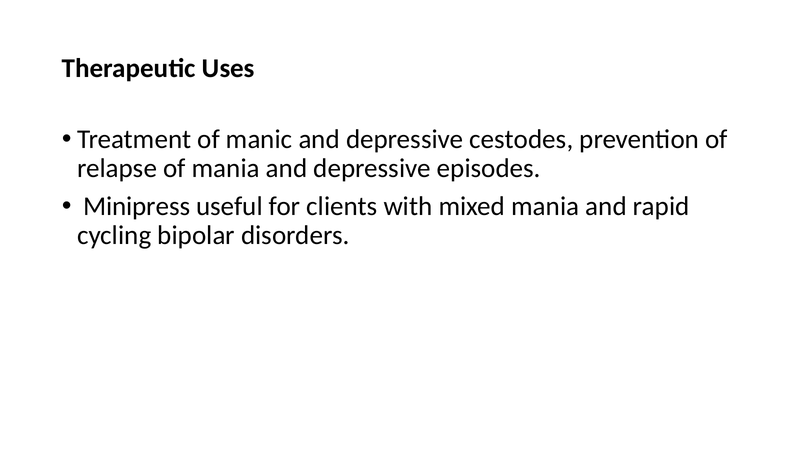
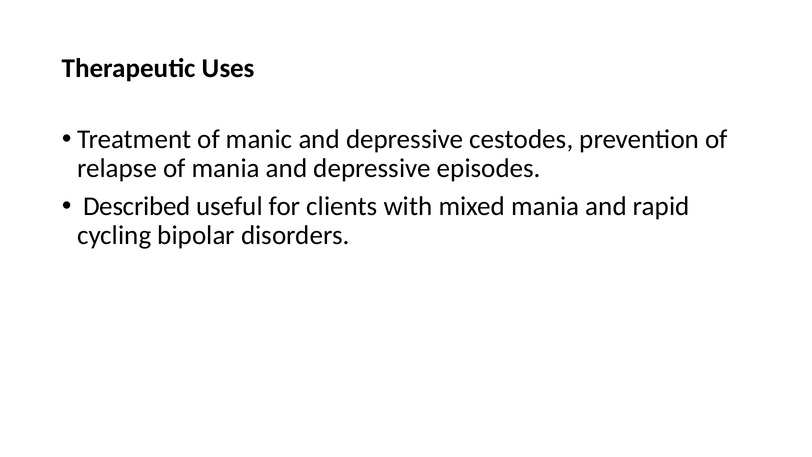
Minipress: Minipress -> Described
